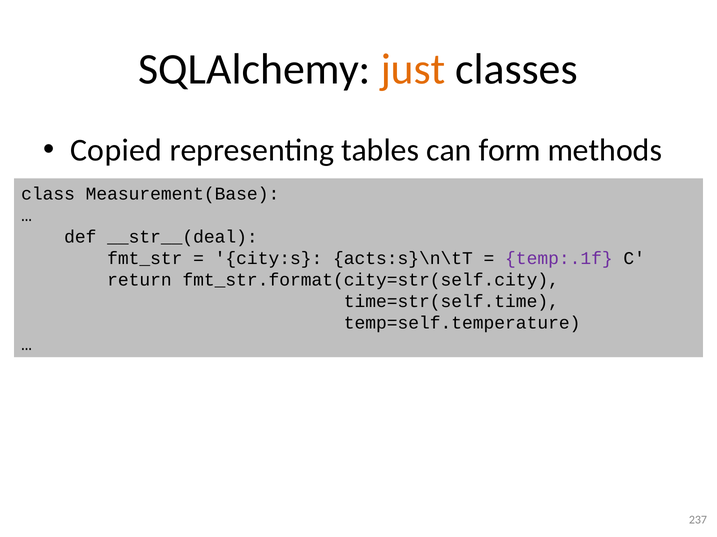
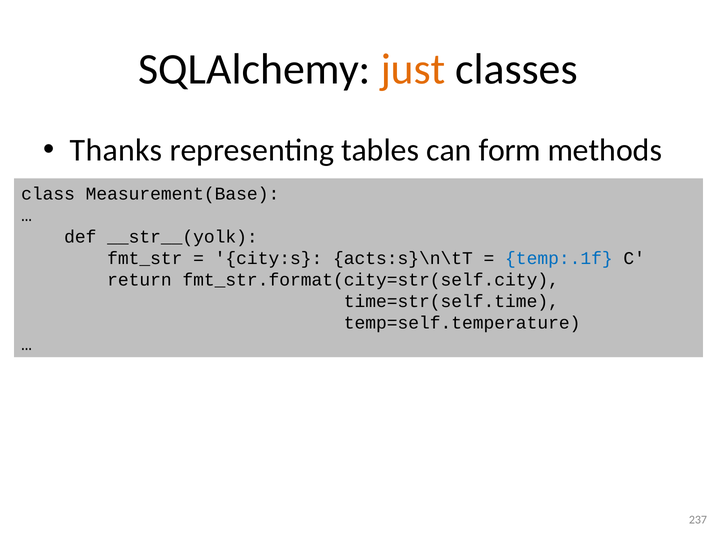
Copied: Copied -> Thanks
__str__(deal: __str__(deal -> __str__(yolk
temp:.1f colour: purple -> blue
